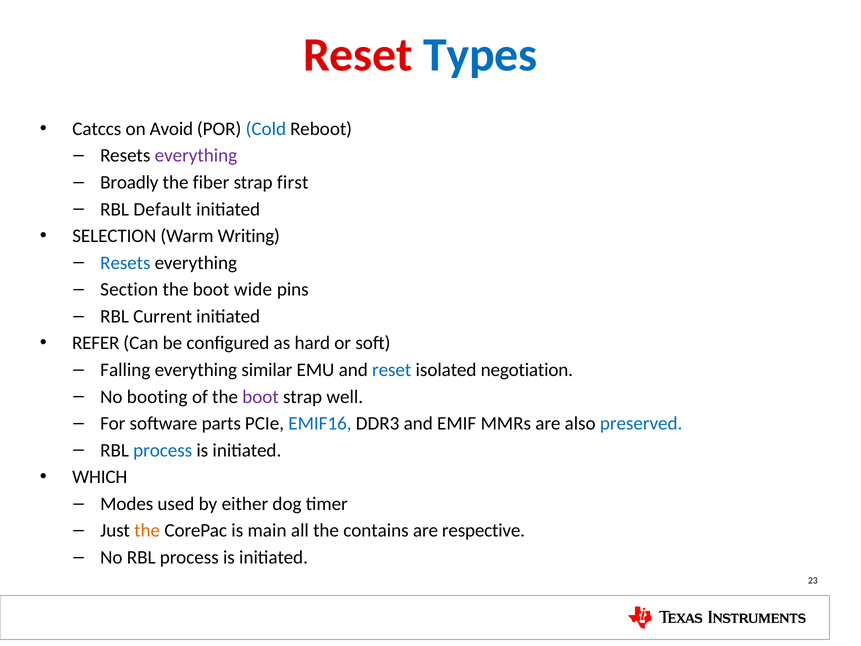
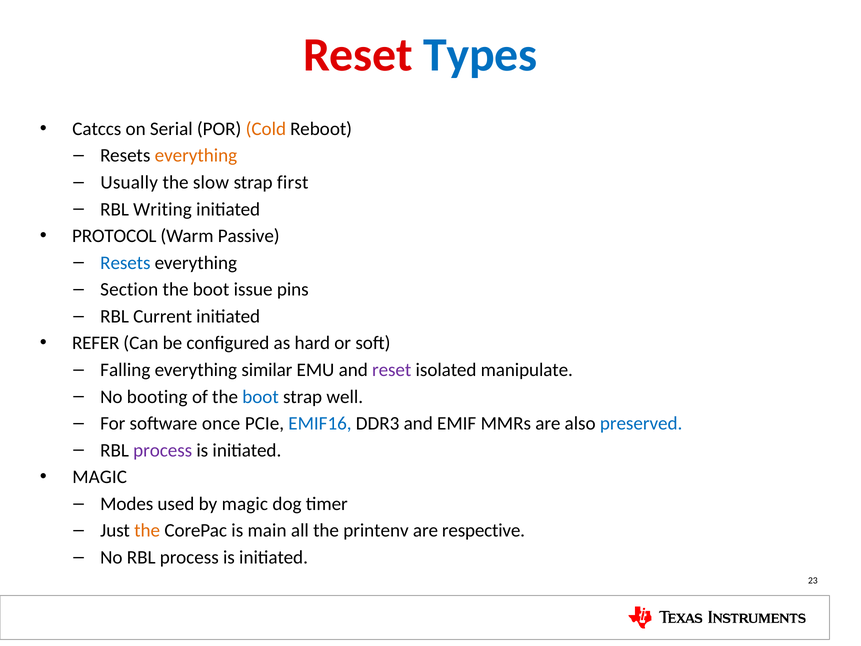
Avoid: Avoid -> Serial
Cold colour: blue -> orange
everything at (196, 156) colour: purple -> orange
Broadly: Broadly -> Usually
fiber: fiber -> slow
Default: Default -> Writing
SELECTION: SELECTION -> PROTOCOL
Writing: Writing -> Passive
wide: wide -> issue
reset at (392, 370) colour: blue -> purple
negotiation: negotiation -> manipulate
boot at (261, 397) colour: purple -> blue
parts: parts -> once
process at (163, 450) colour: blue -> purple
WHICH at (100, 477): WHICH -> MAGIC
by either: either -> magic
contains: contains -> printenv
